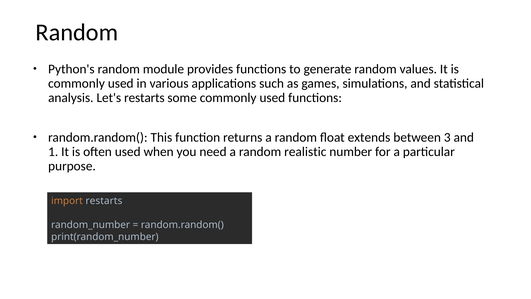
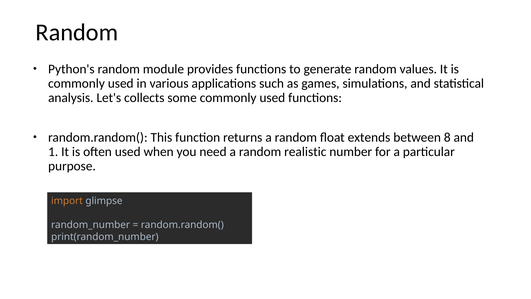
Let's restarts: restarts -> collects
3: 3 -> 8
import restarts: restarts -> glimpse
